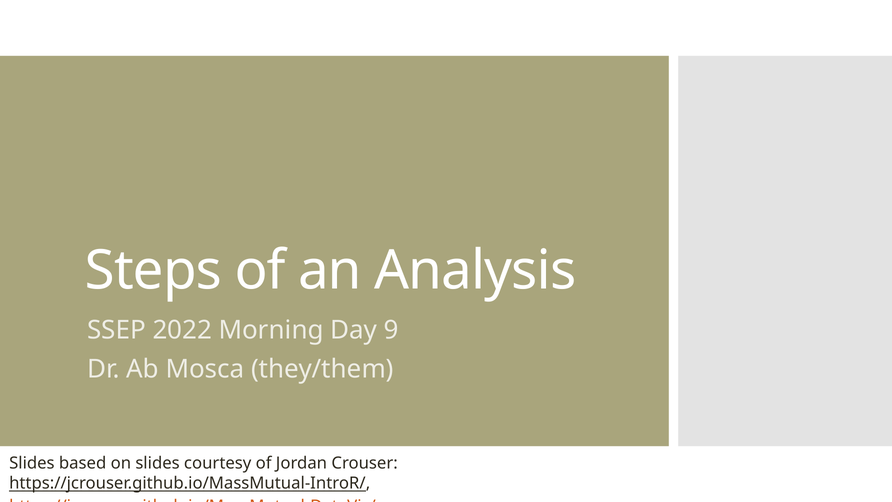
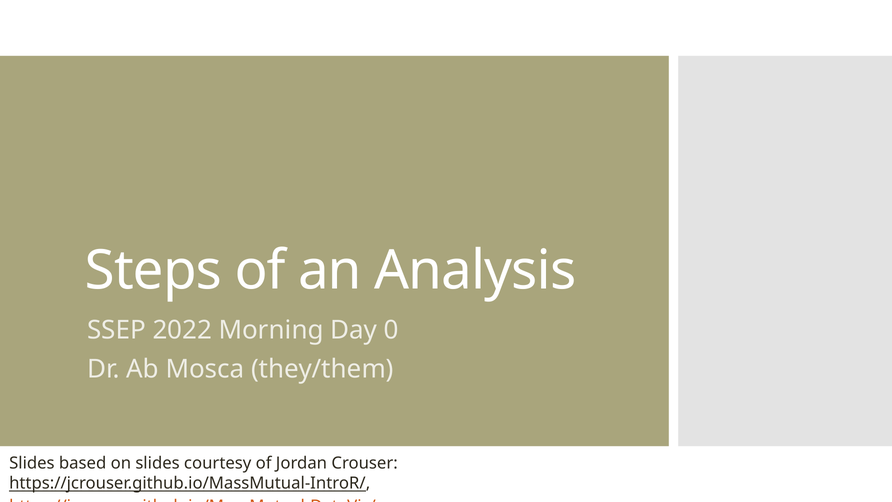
9: 9 -> 0
